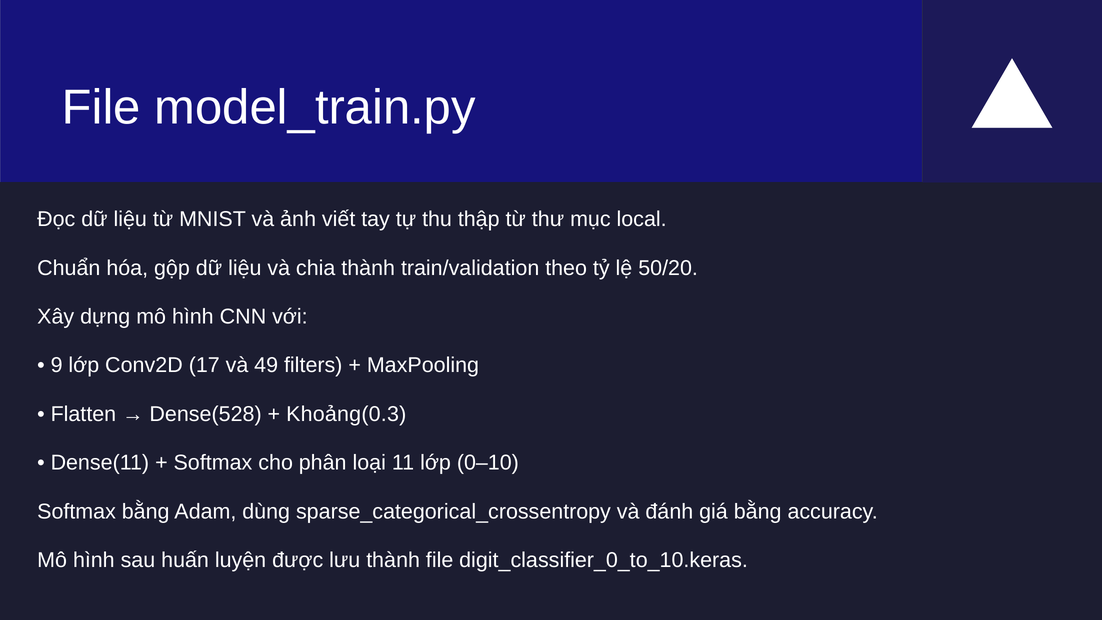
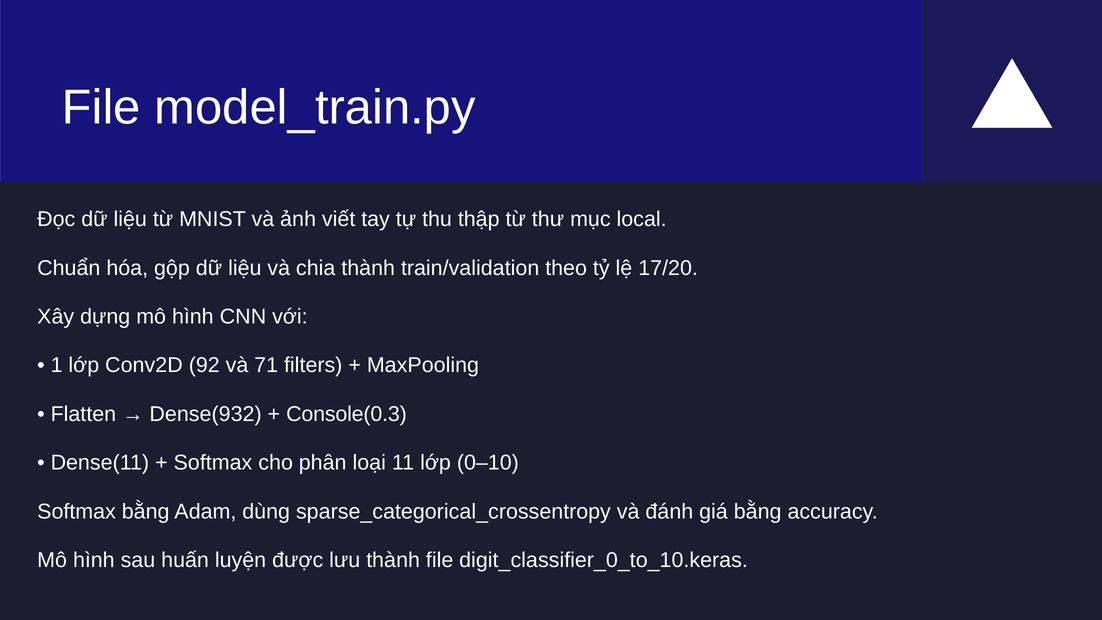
50/20: 50/20 -> 17/20
9: 9 -> 1
17: 17 -> 92
49: 49 -> 71
Dense(528: Dense(528 -> Dense(932
Khoảng(0.3: Khoảng(0.3 -> Console(0.3
